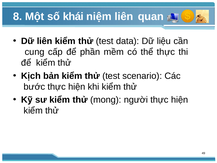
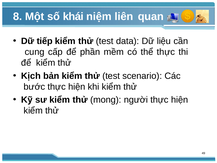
Dữ liên: liên -> tiếp
